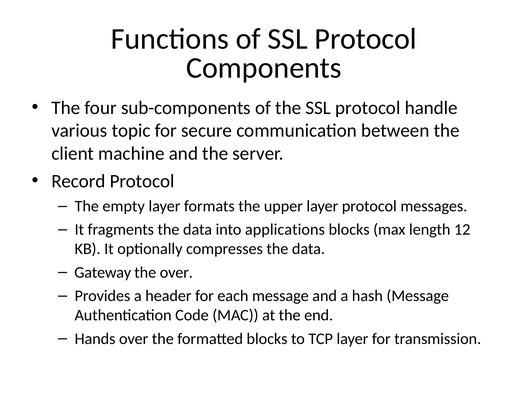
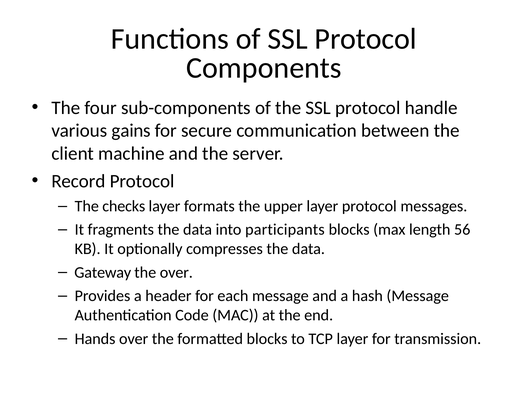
topic: topic -> gains
empty: empty -> checks
applications: applications -> participants
12: 12 -> 56
